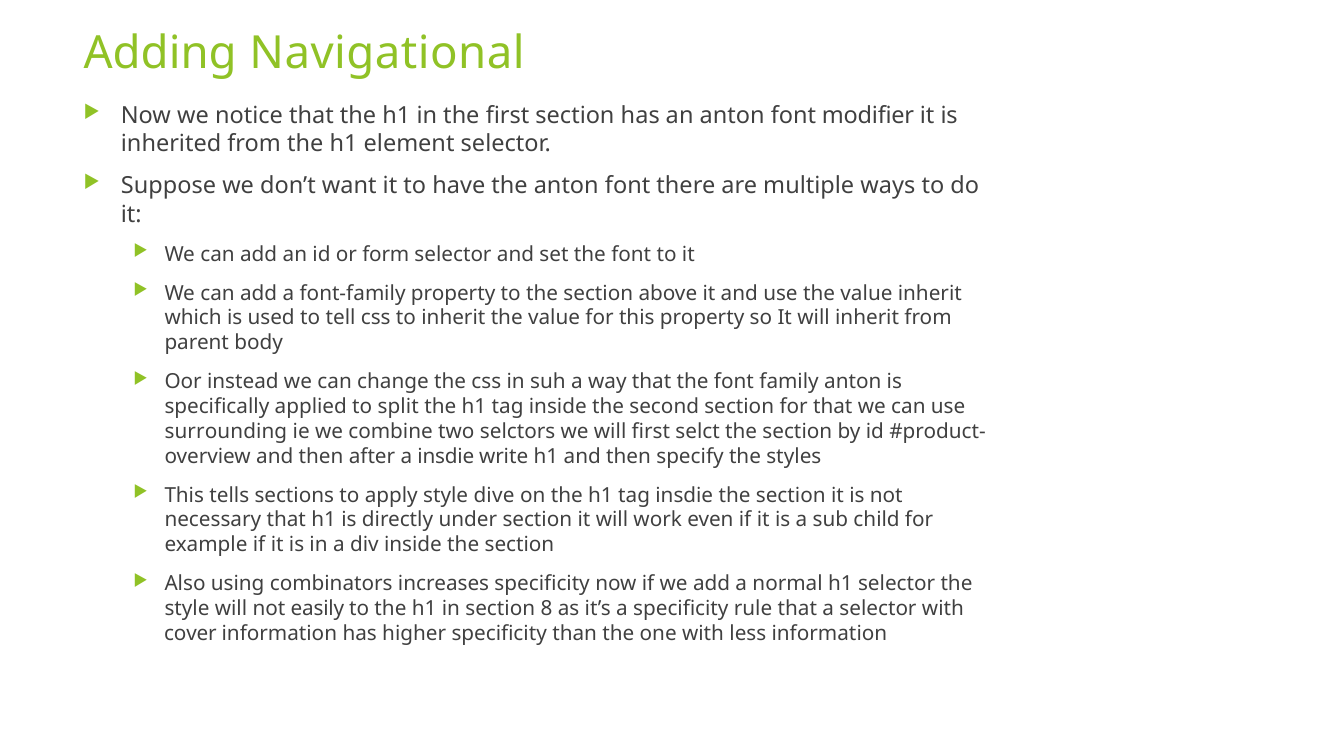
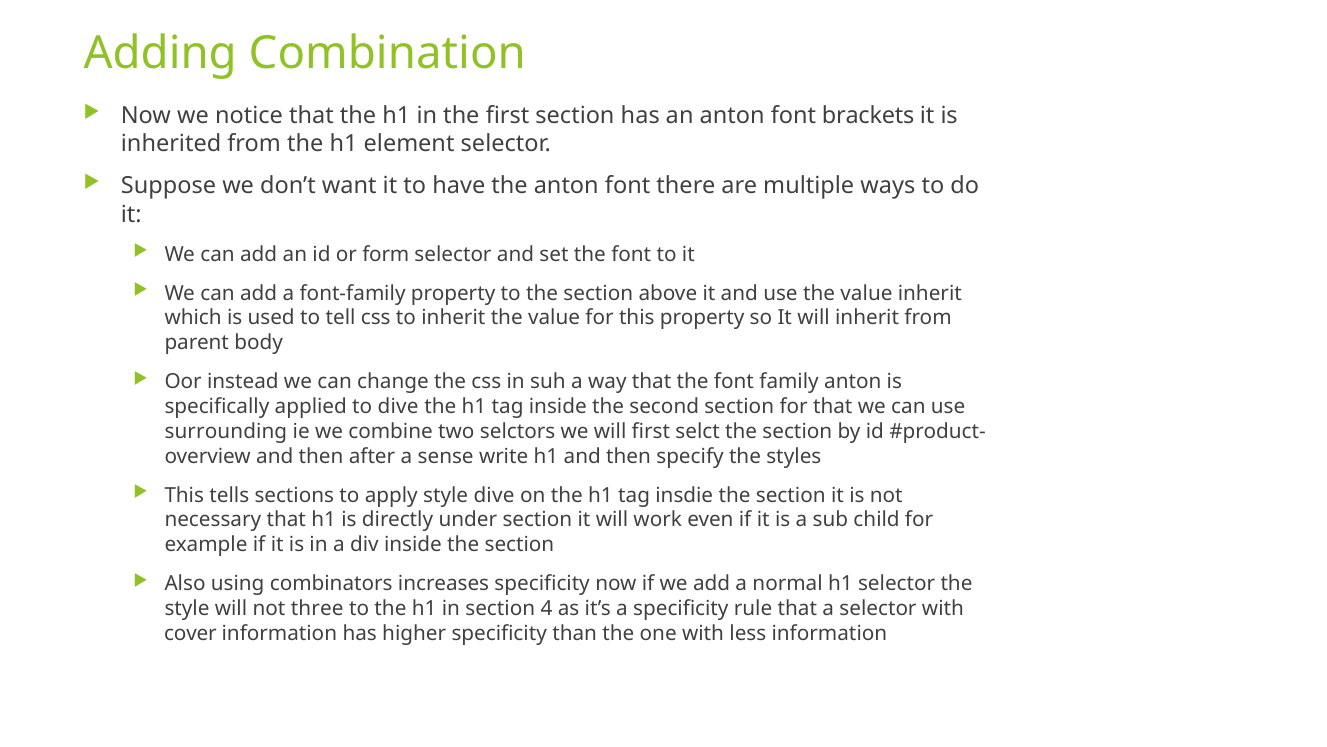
Navigational: Navigational -> Combination
modifier: modifier -> brackets
to split: split -> dive
a insdie: insdie -> sense
easily: easily -> three
8: 8 -> 4
